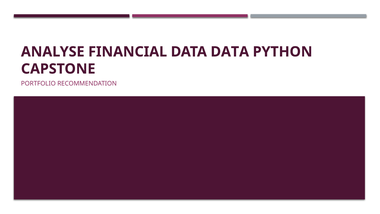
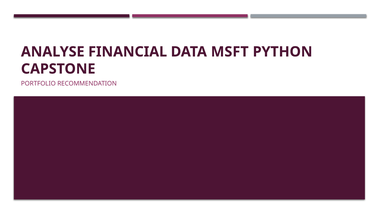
DATA DATA: DATA -> MSFT
